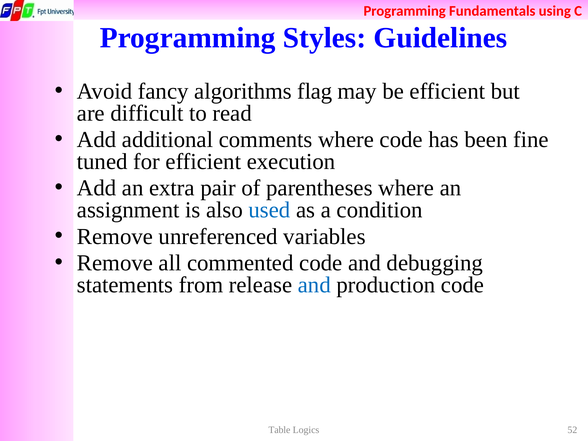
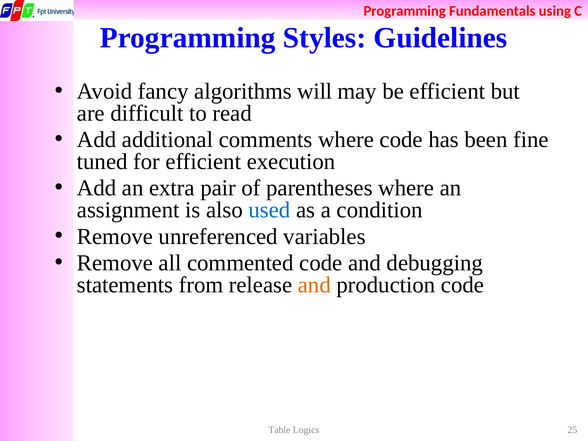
flag: flag -> will
and at (314, 285) colour: blue -> orange
52: 52 -> 25
